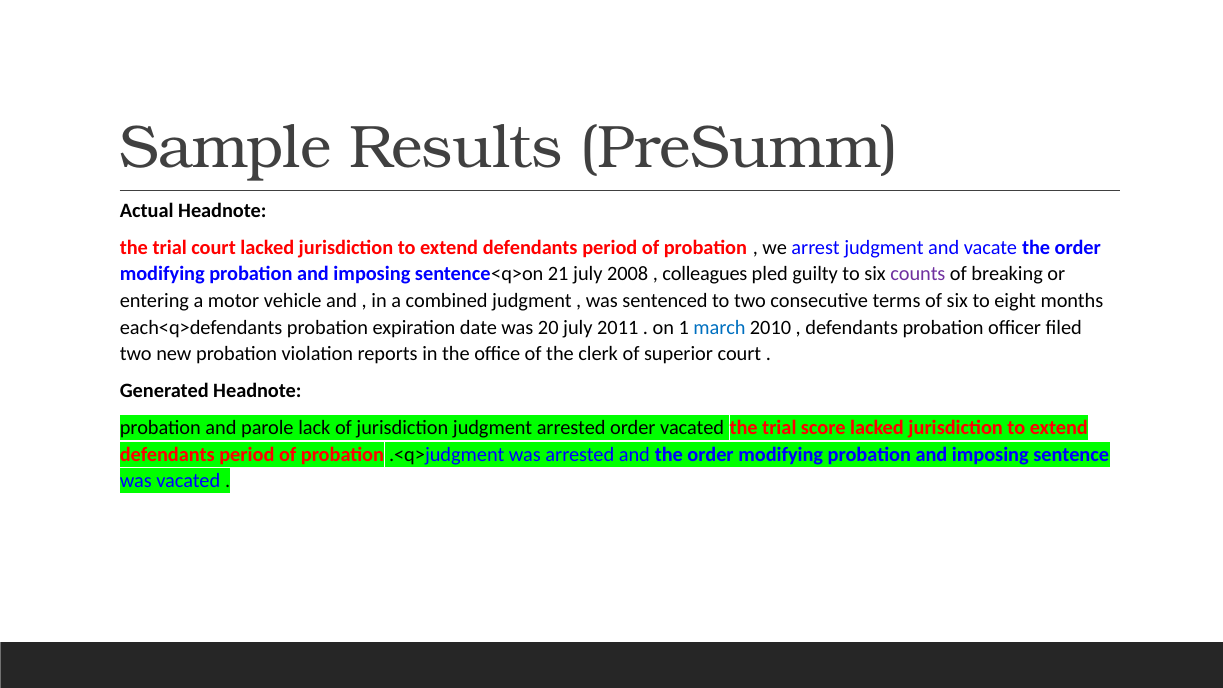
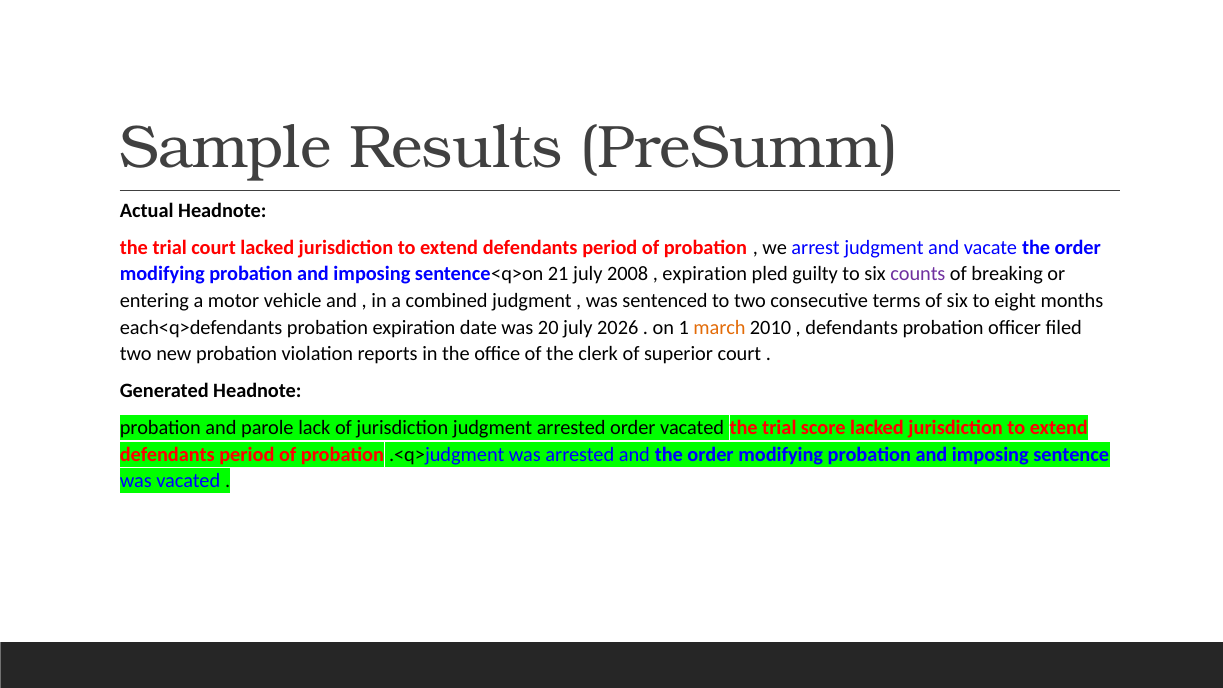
colleagues at (705, 274): colleagues -> expiration
2011: 2011 -> 2026
march colour: blue -> orange
